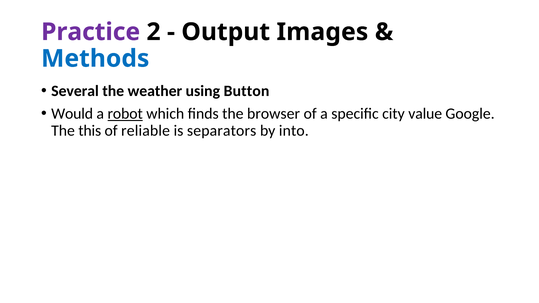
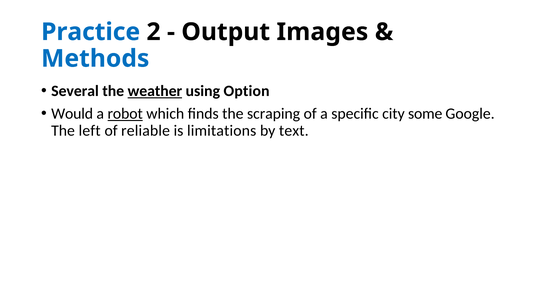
Practice colour: purple -> blue
weather underline: none -> present
Button: Button -> Option
browser: browser -> scraping
value: value -> some
this: this -> left
separators: separators -> limitations
into: into -> text
